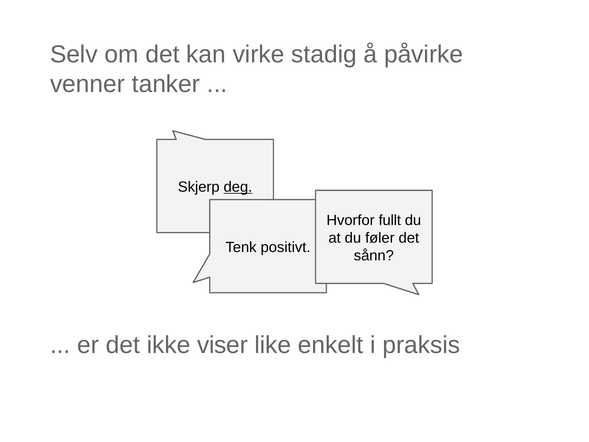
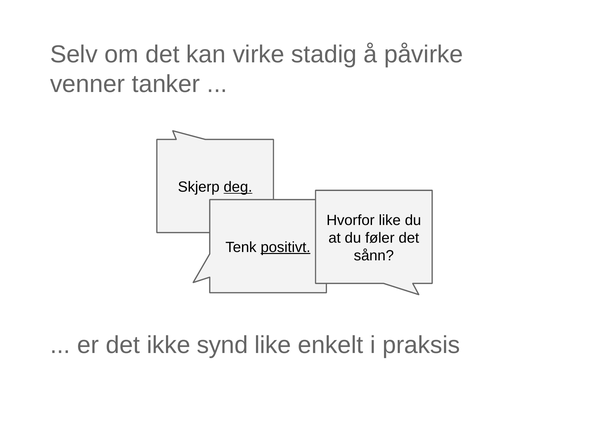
Hvorfor fullt: fullt -> like
positivt underline: none -> present
viser: viser -> synd
